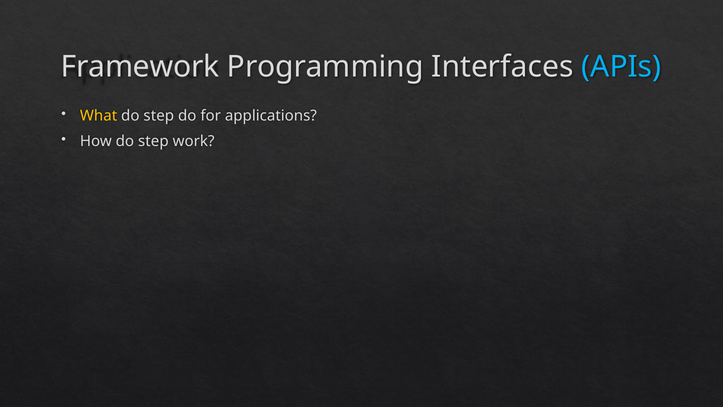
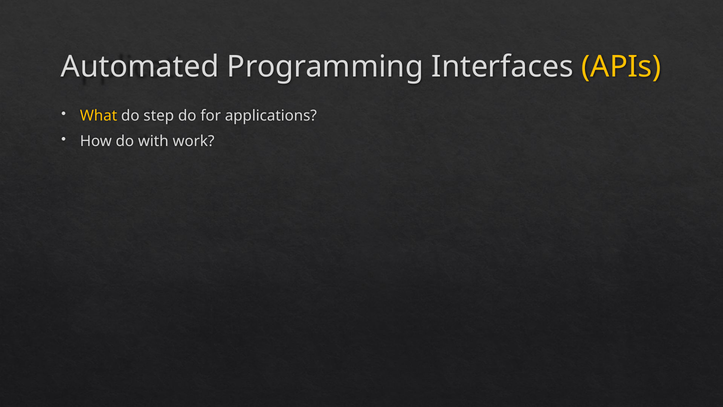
Framework: Framework -> Automated
APIs colour: light blue -> yellow
How do step: step -> with
